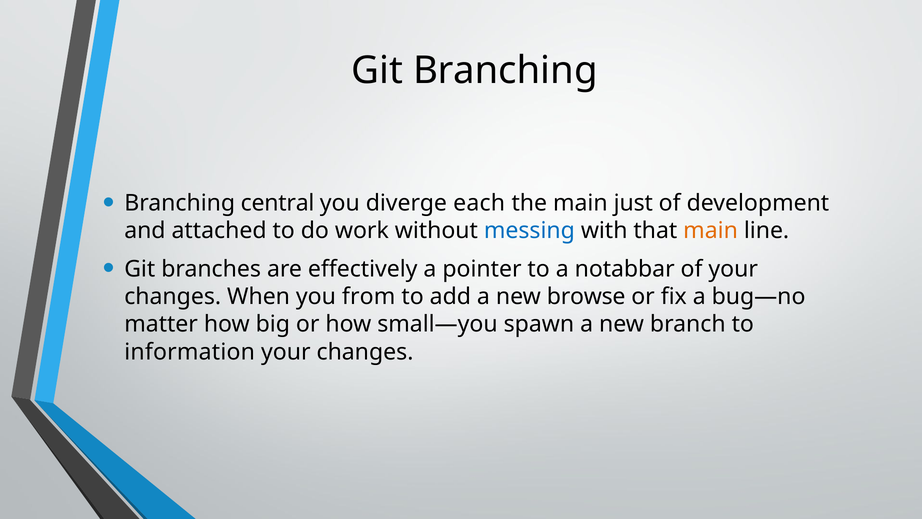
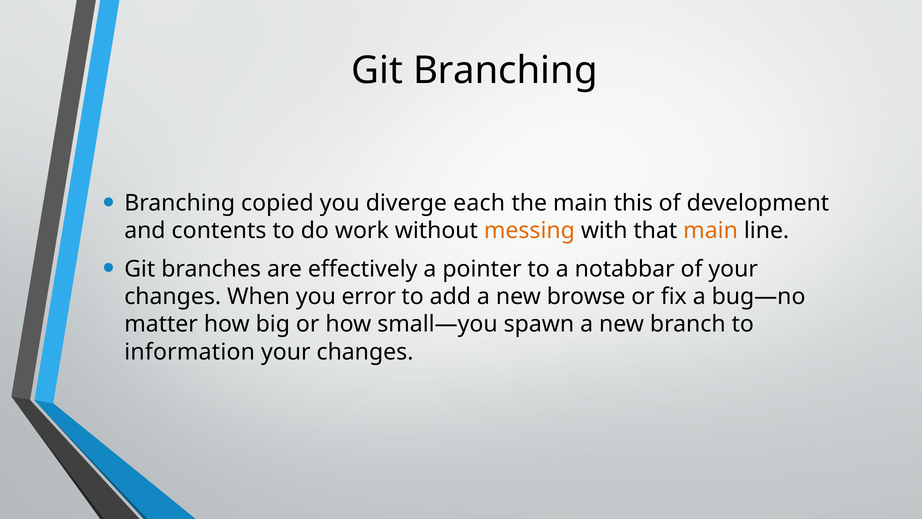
central: central -> copied
just: just -> this
attached: attached -> contents
messing colour: blue -> orange
from: from -> error
